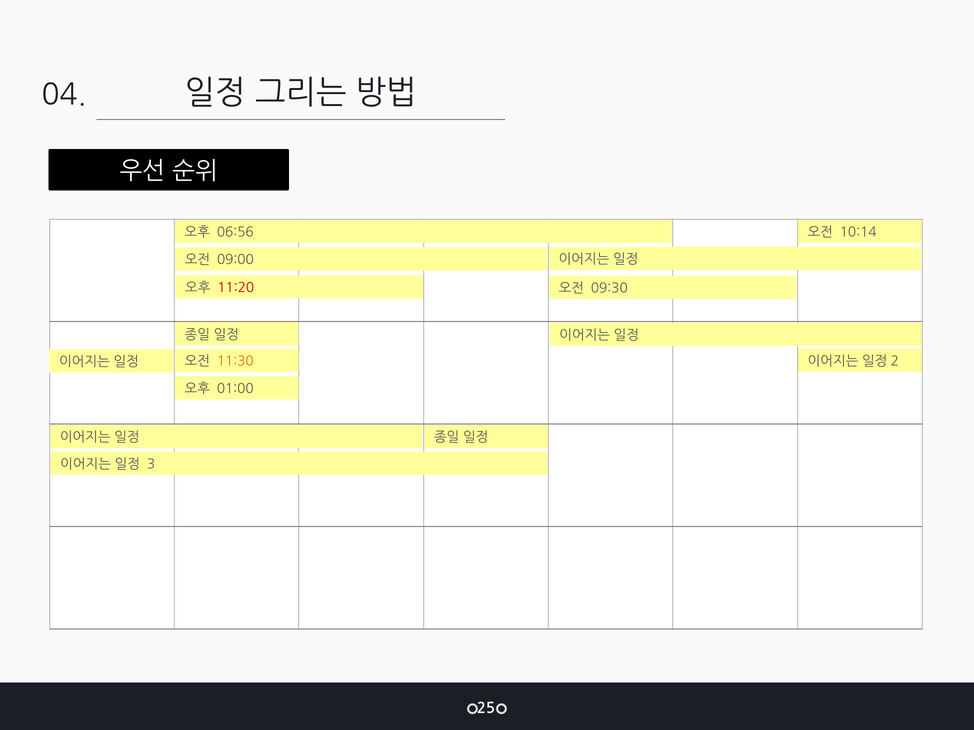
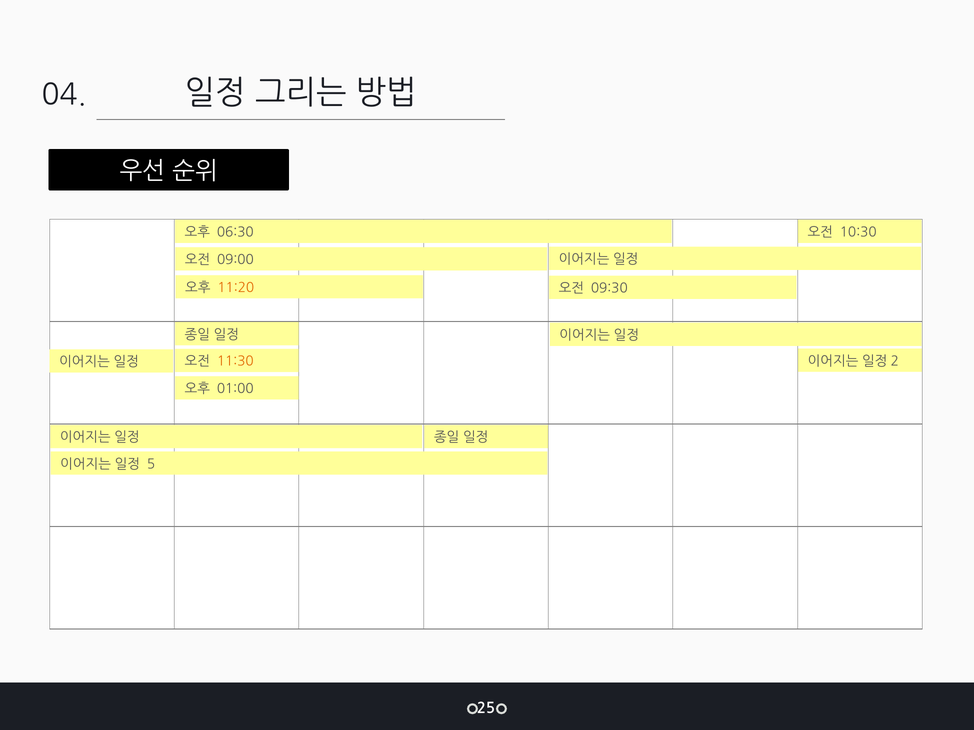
06:56: 06:56 -> 06:30
10:14: 10:14 -> 10:30
11:20 colour: red -> orange
3: 3 -> 5
